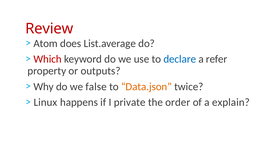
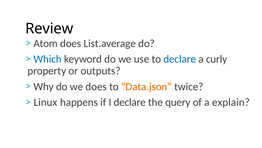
Review colour: red -> black
Which colour: red -> blue
refer: refer -> curly
we false: false -> does
I private: private -> declare
order: order -> query
